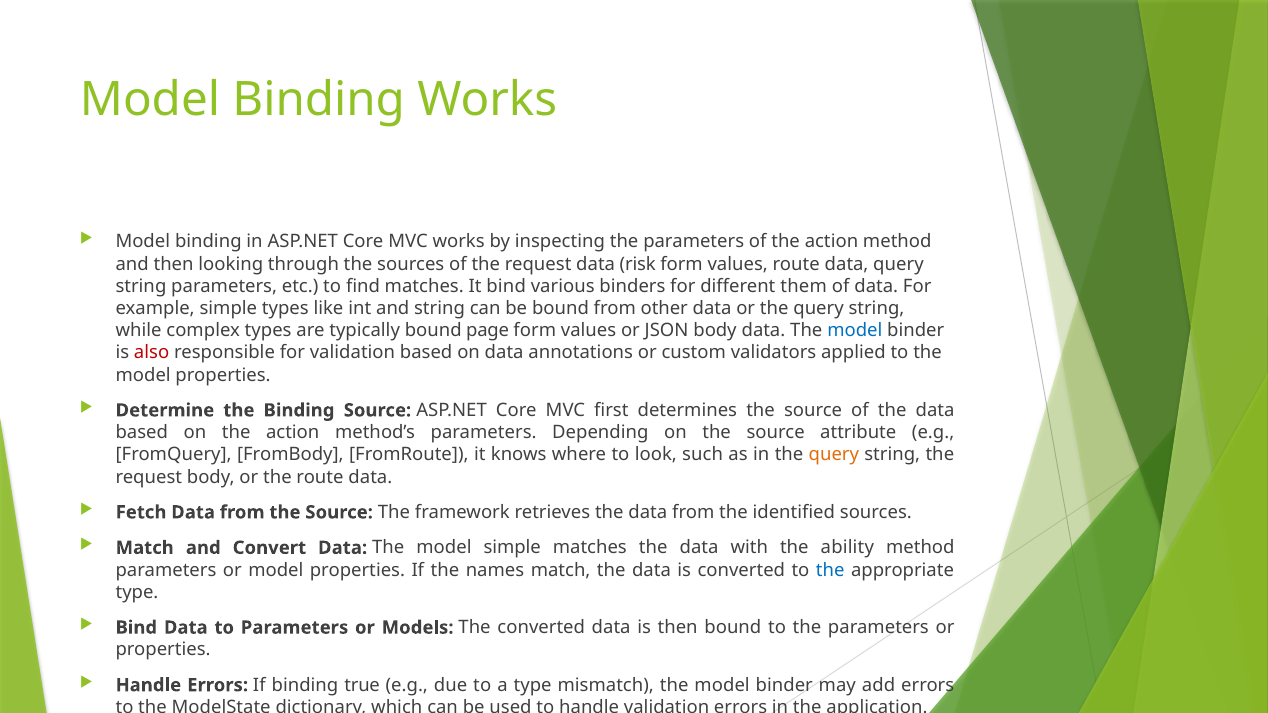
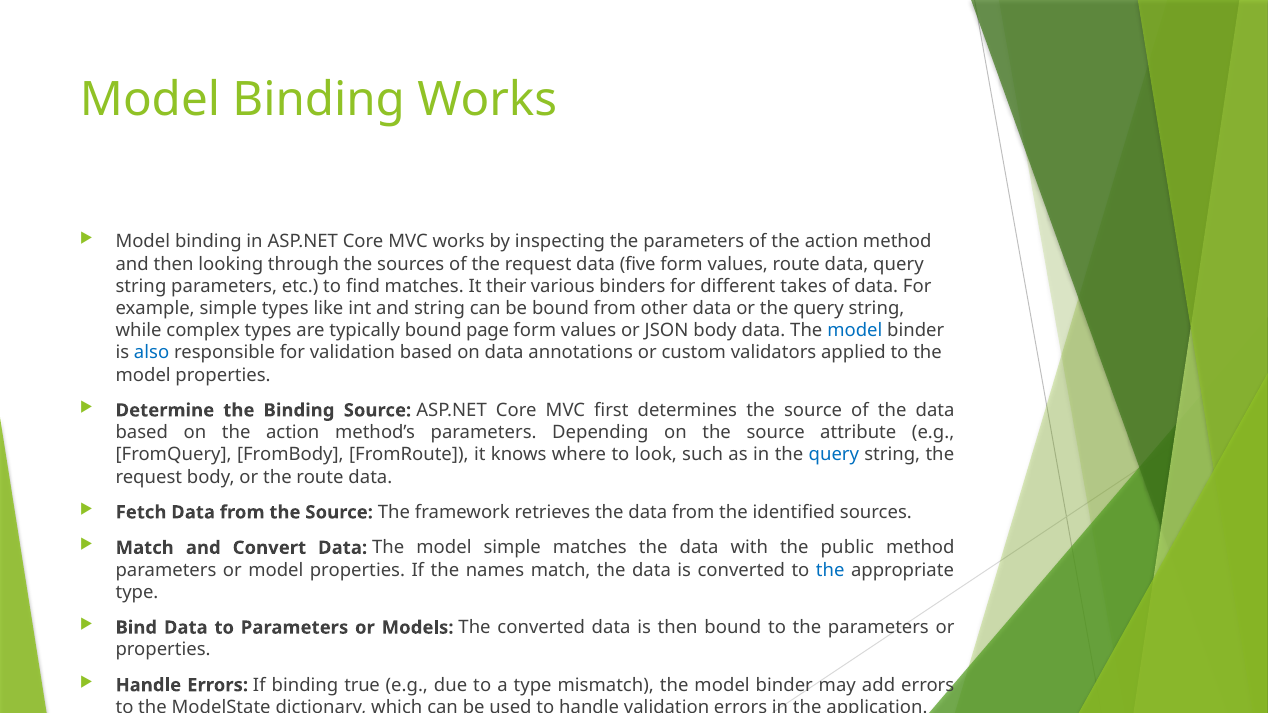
risk: risk -> five
It bind: bind -> their
them: them -> takes
also colour: red -> blue
query at (834, 455) colour: orange -> blue
ability: ability -> public
